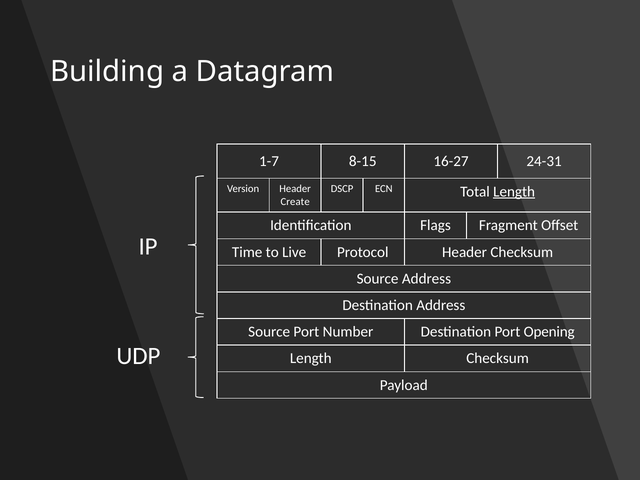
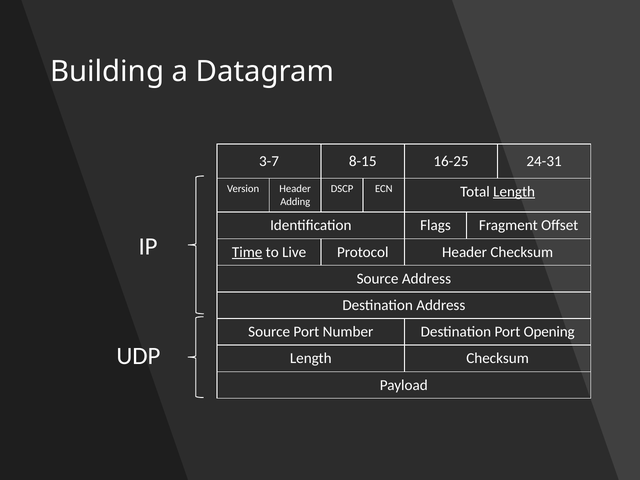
1-7: 1-7 -> 3-7
16-27: 16-27 -> 16-25
Create: Create -> Adding
Time underline: none -> present
